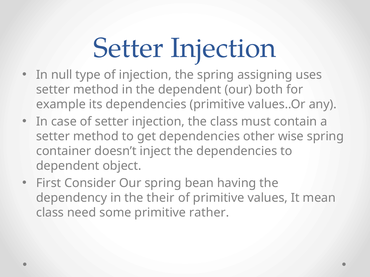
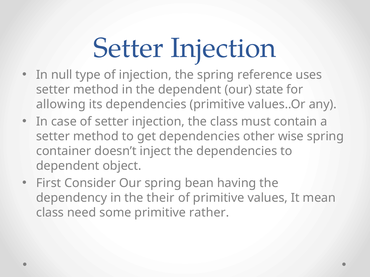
assigning: assigning -> reference
both: both -> state
example: example -> allowing
